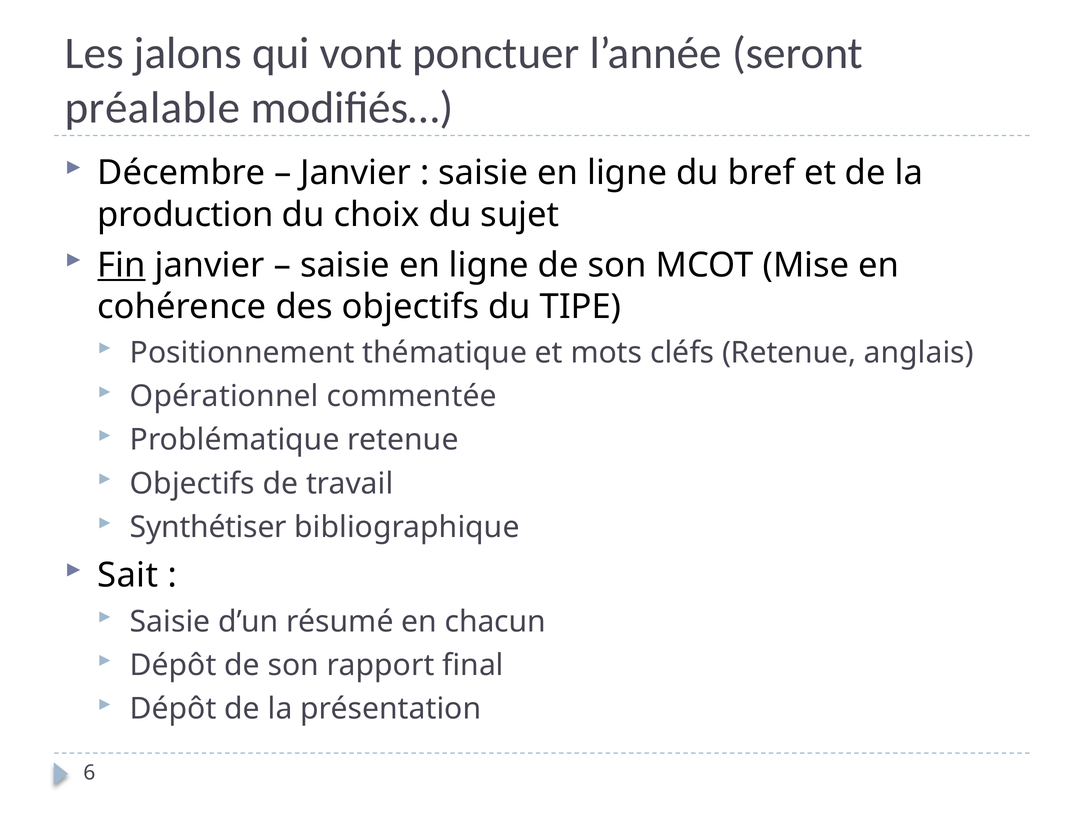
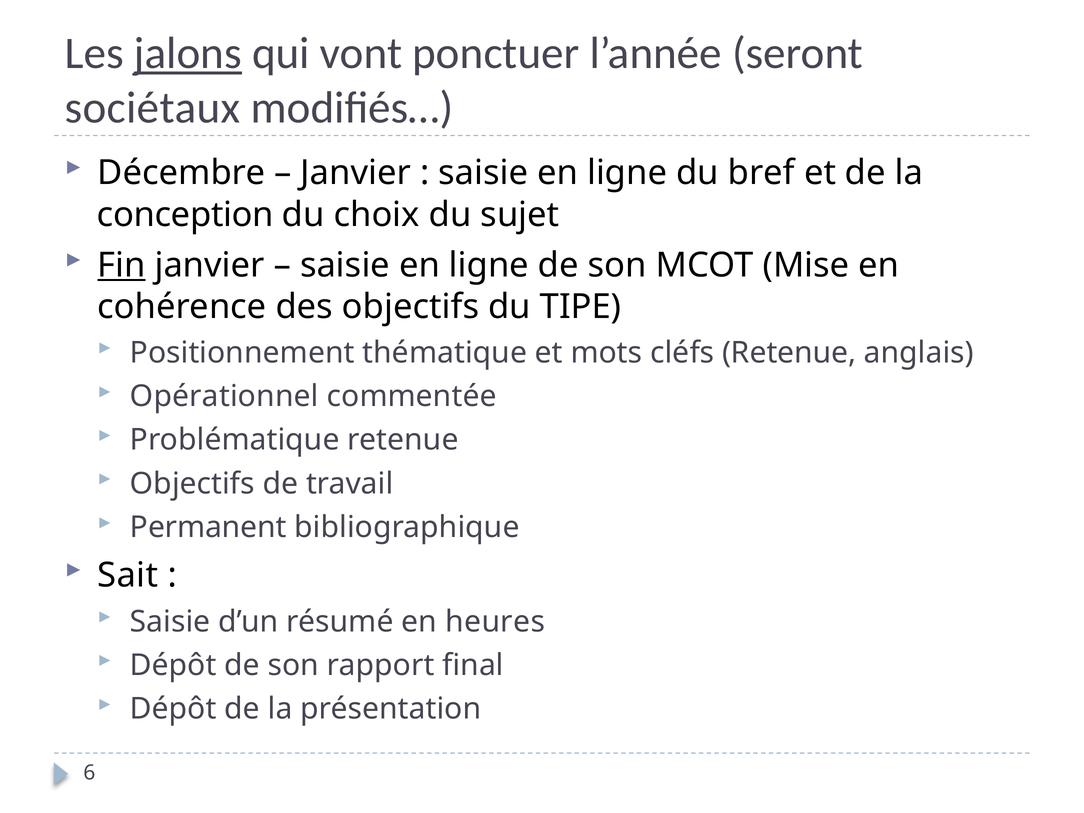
jalons underline: none -> present
préalable: préalable -> sociétaux
production: production -> conception
Synthétiser: Synthétiser -> Permanent
chacun: chacun -> heures
